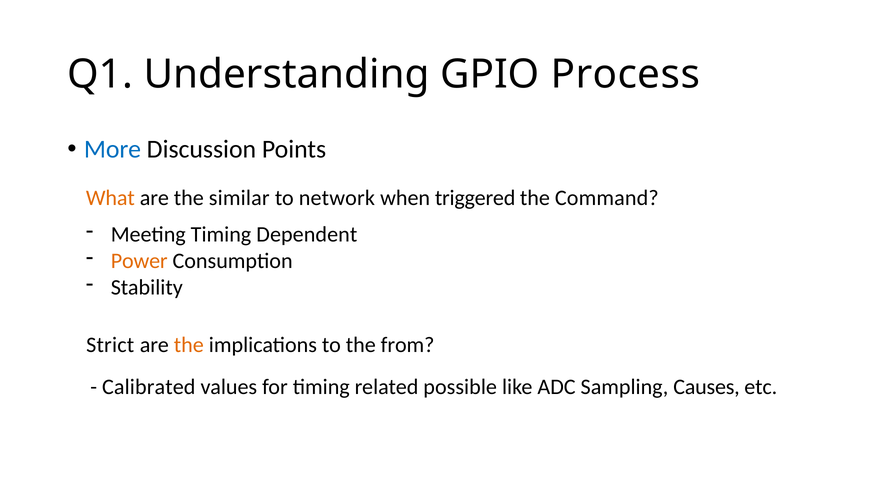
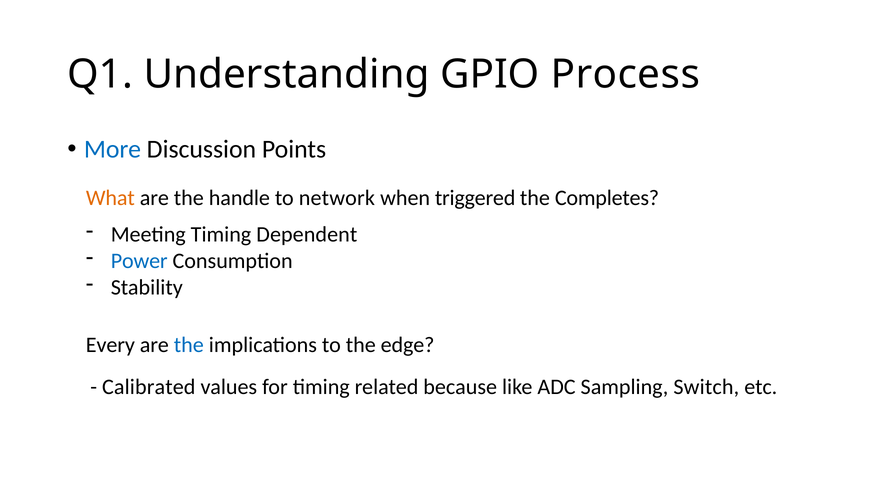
similar: similar -> handle
Command: Command -> Completes
Power colour: orange -> blue
Strict: Strict -> Every
the at (189, 345) colour: orange -> blue
from: from -> edge
possible: possible -> because
Causes: Causes -> Switch
